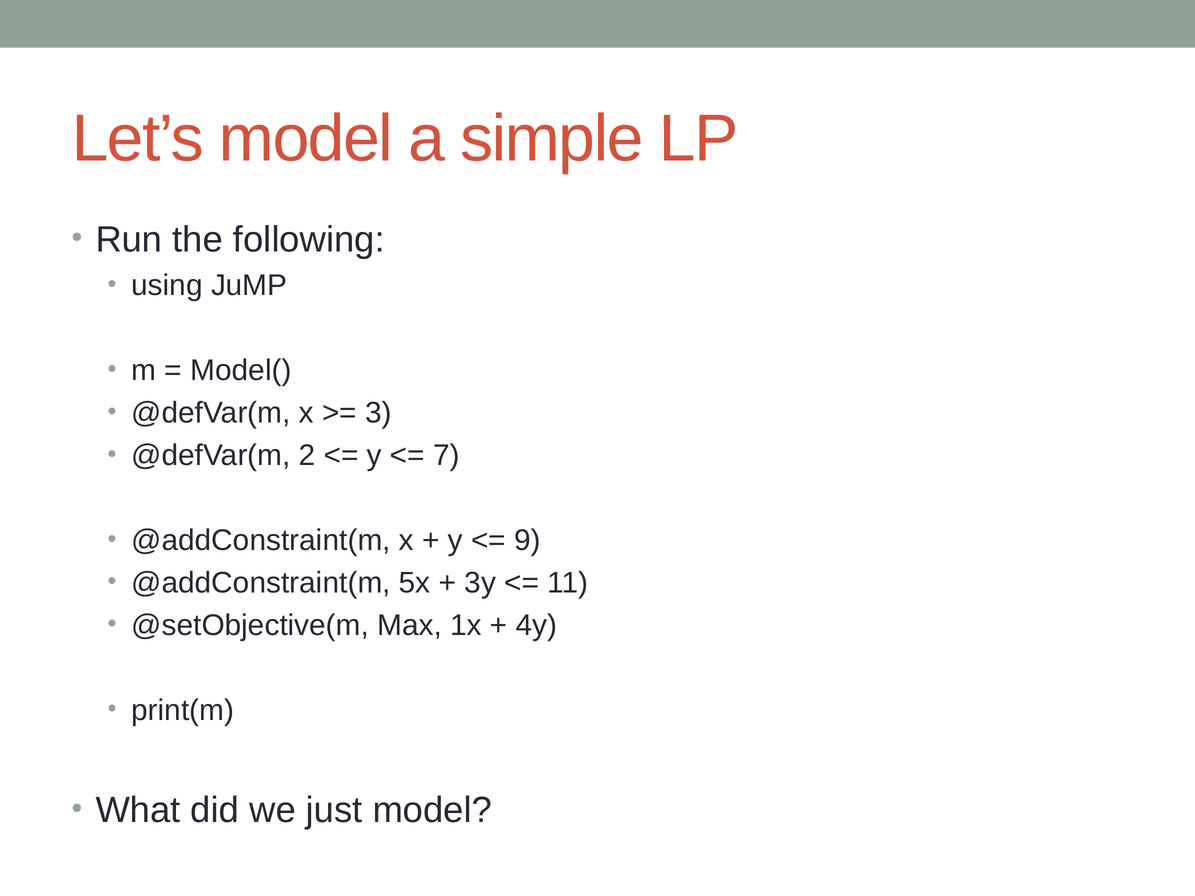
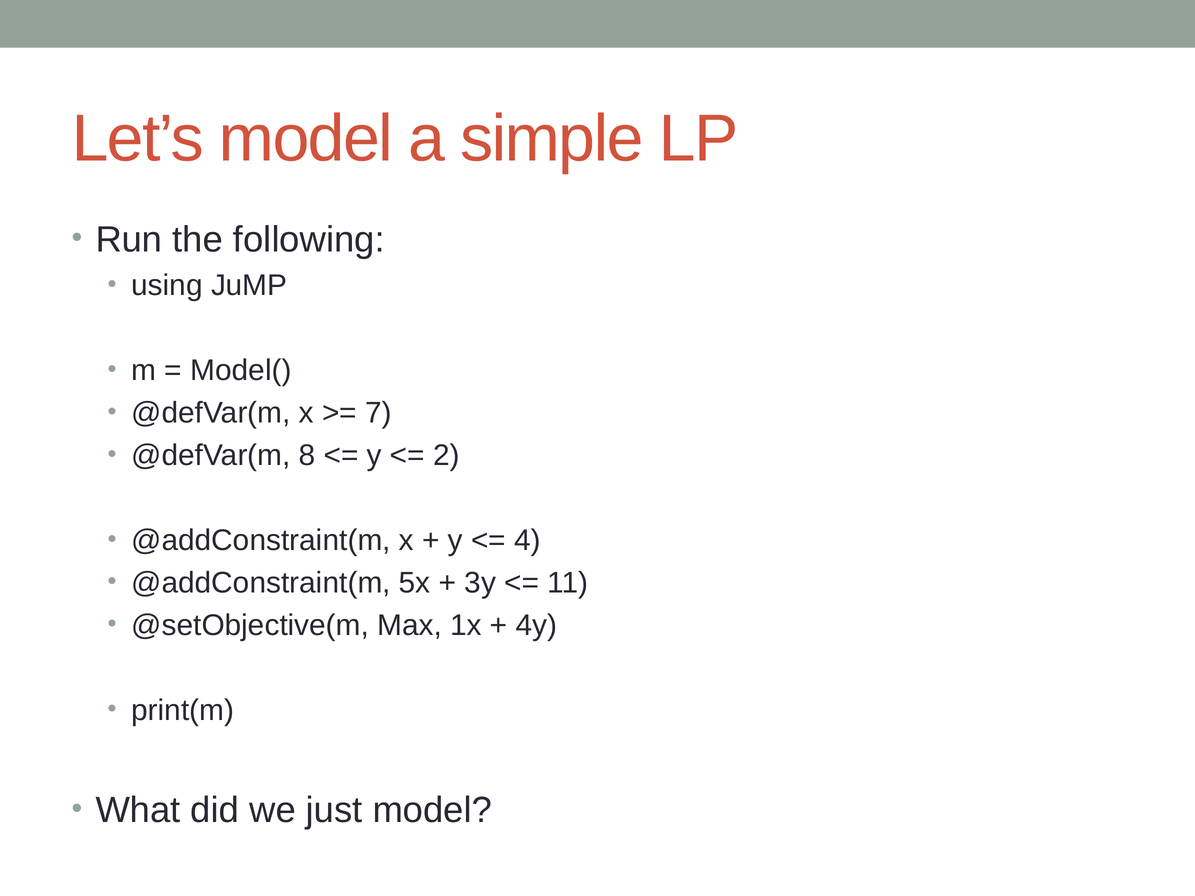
3: 3 -> 7
2: 2 -> 8
7: 7 -> 2
9: 9 -> 4
